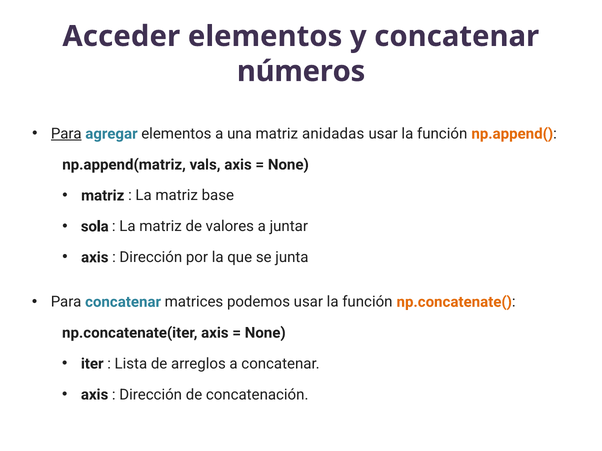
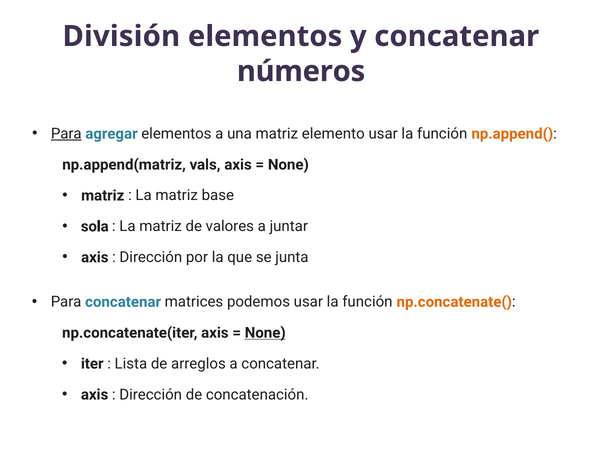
Acceder: Acceder -> División
anidadas: anidadas -> elemento
None at (265, 333) underline: none -> present
